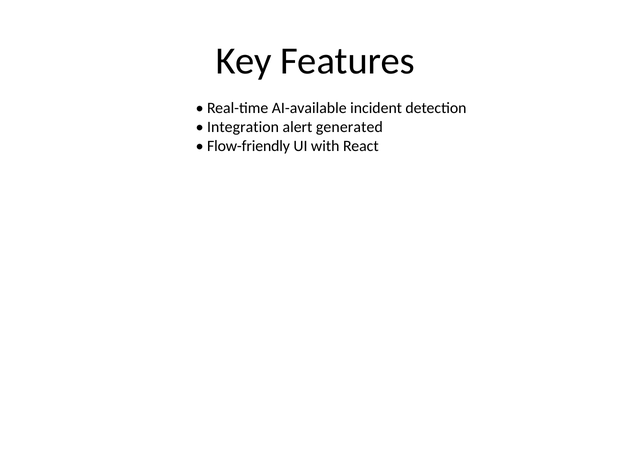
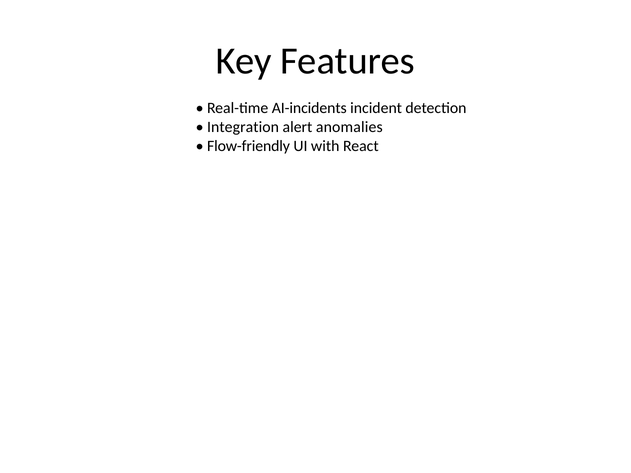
AI-available: AI-available -> AI-incidents
generated: generated -> anomalies
